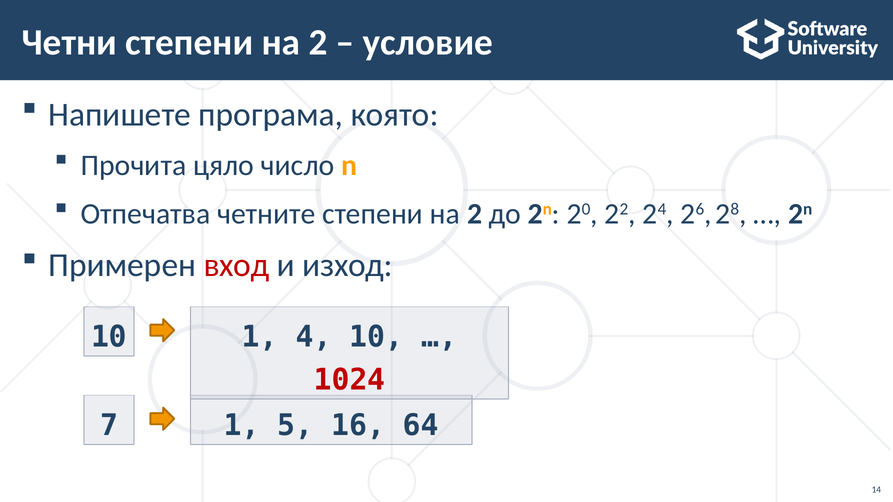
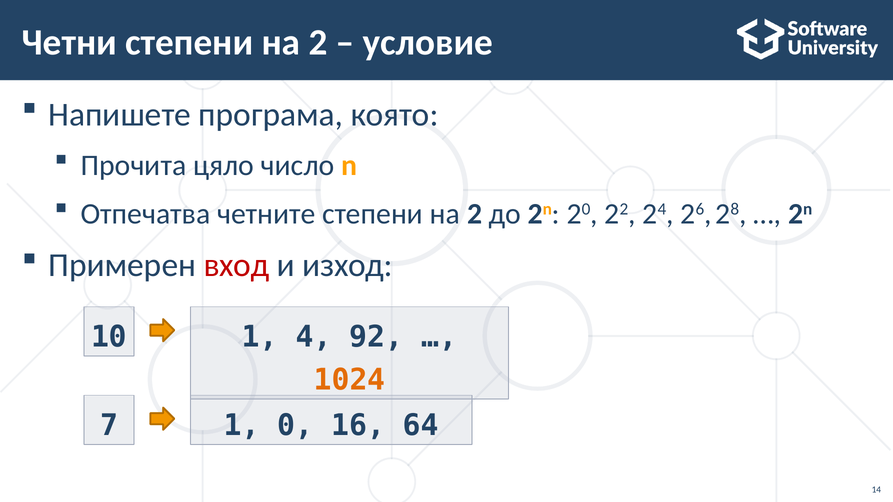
4 10: 10 -> 92
1024 colour: red -> orange
5: 5 -> 0
